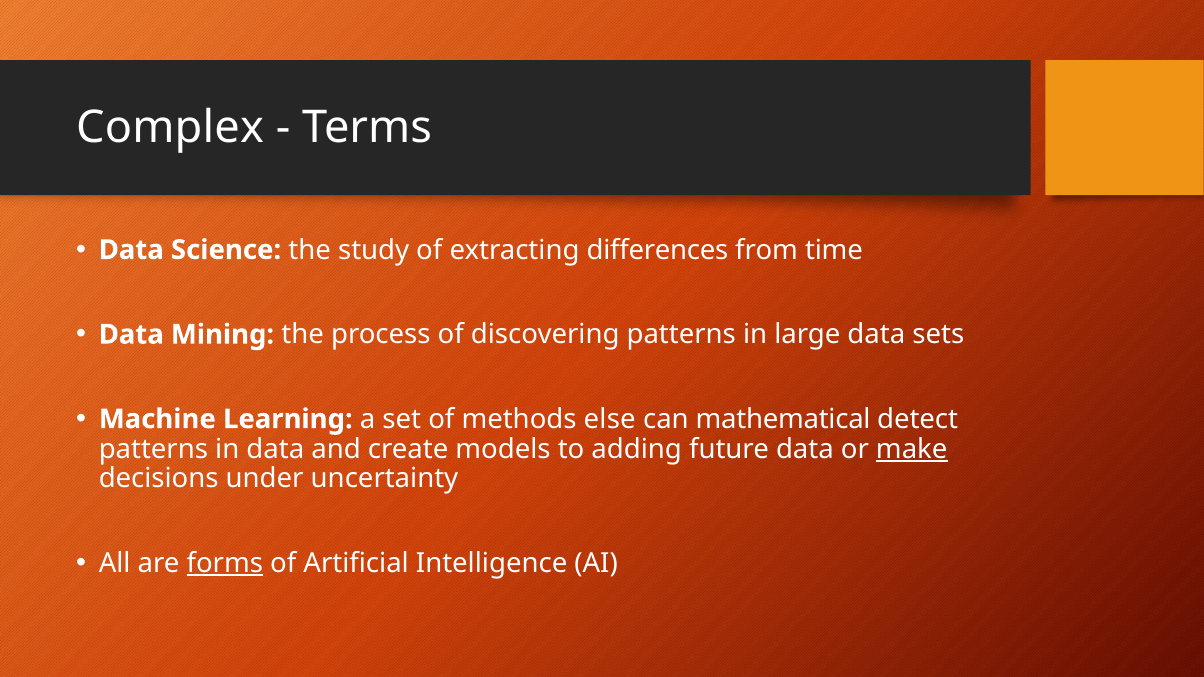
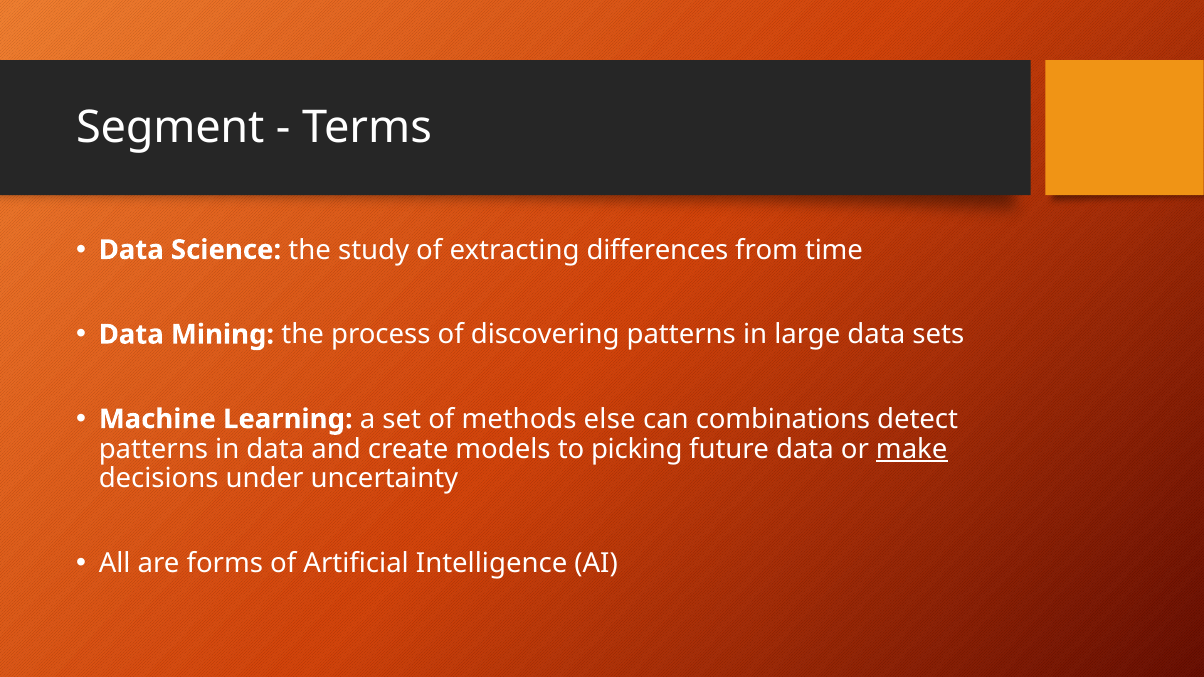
Complex: Complex -> Segment
mathematical: mathematical -> combinations
adding: adding -> picking
forms underline: present -> none
